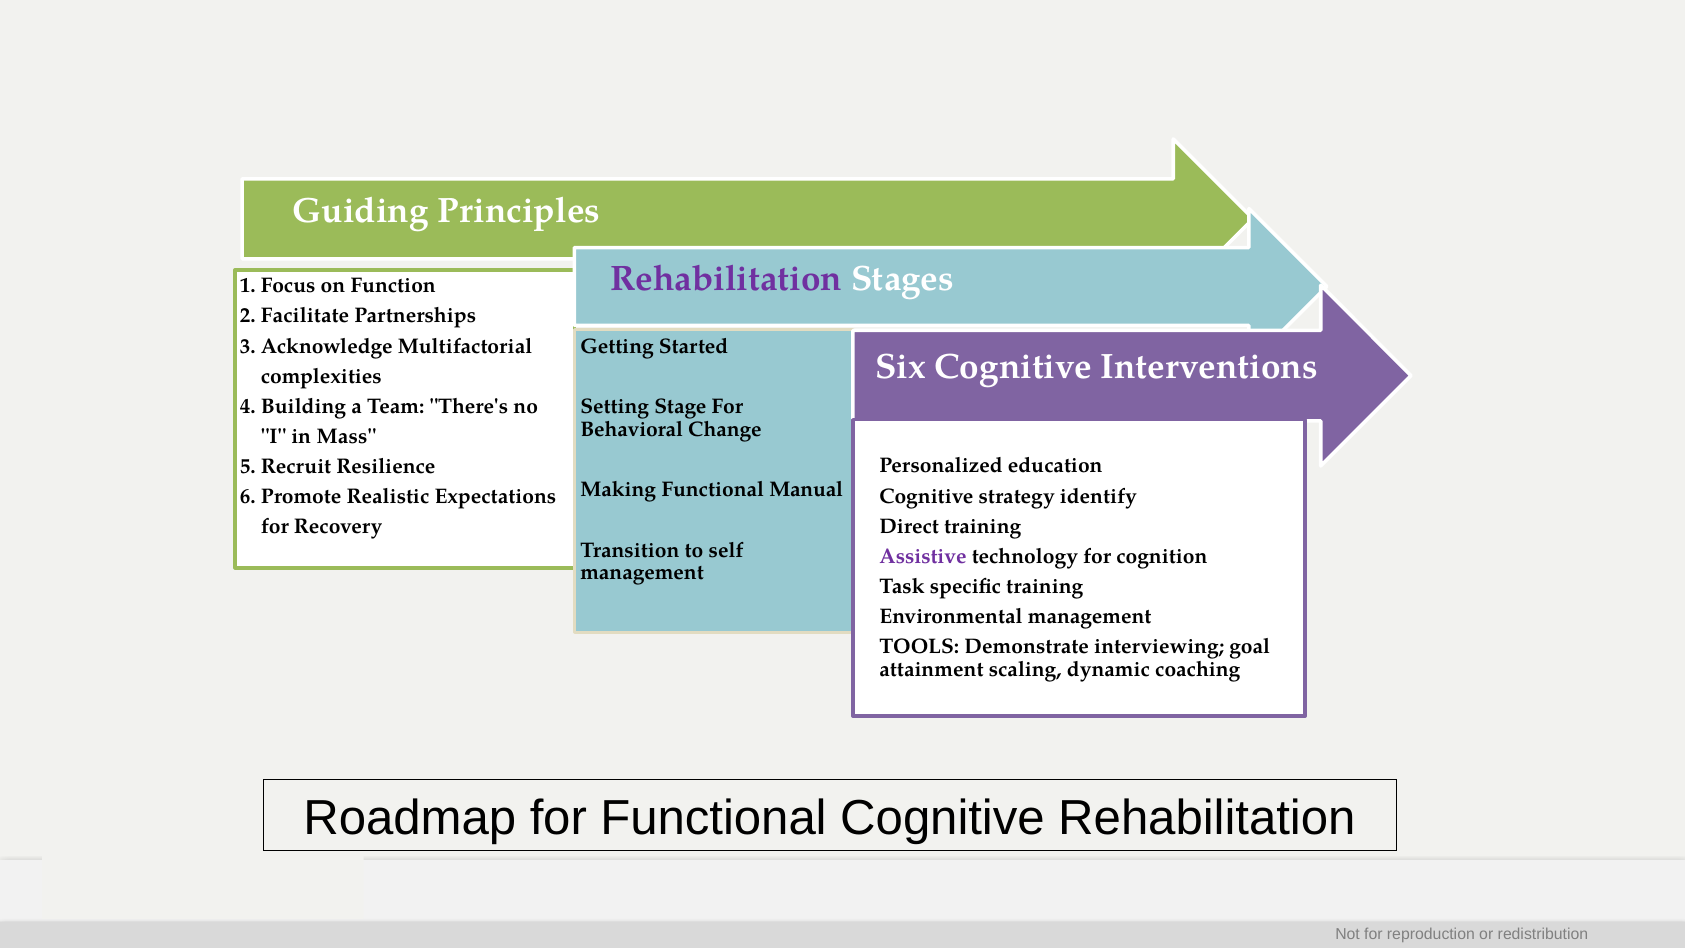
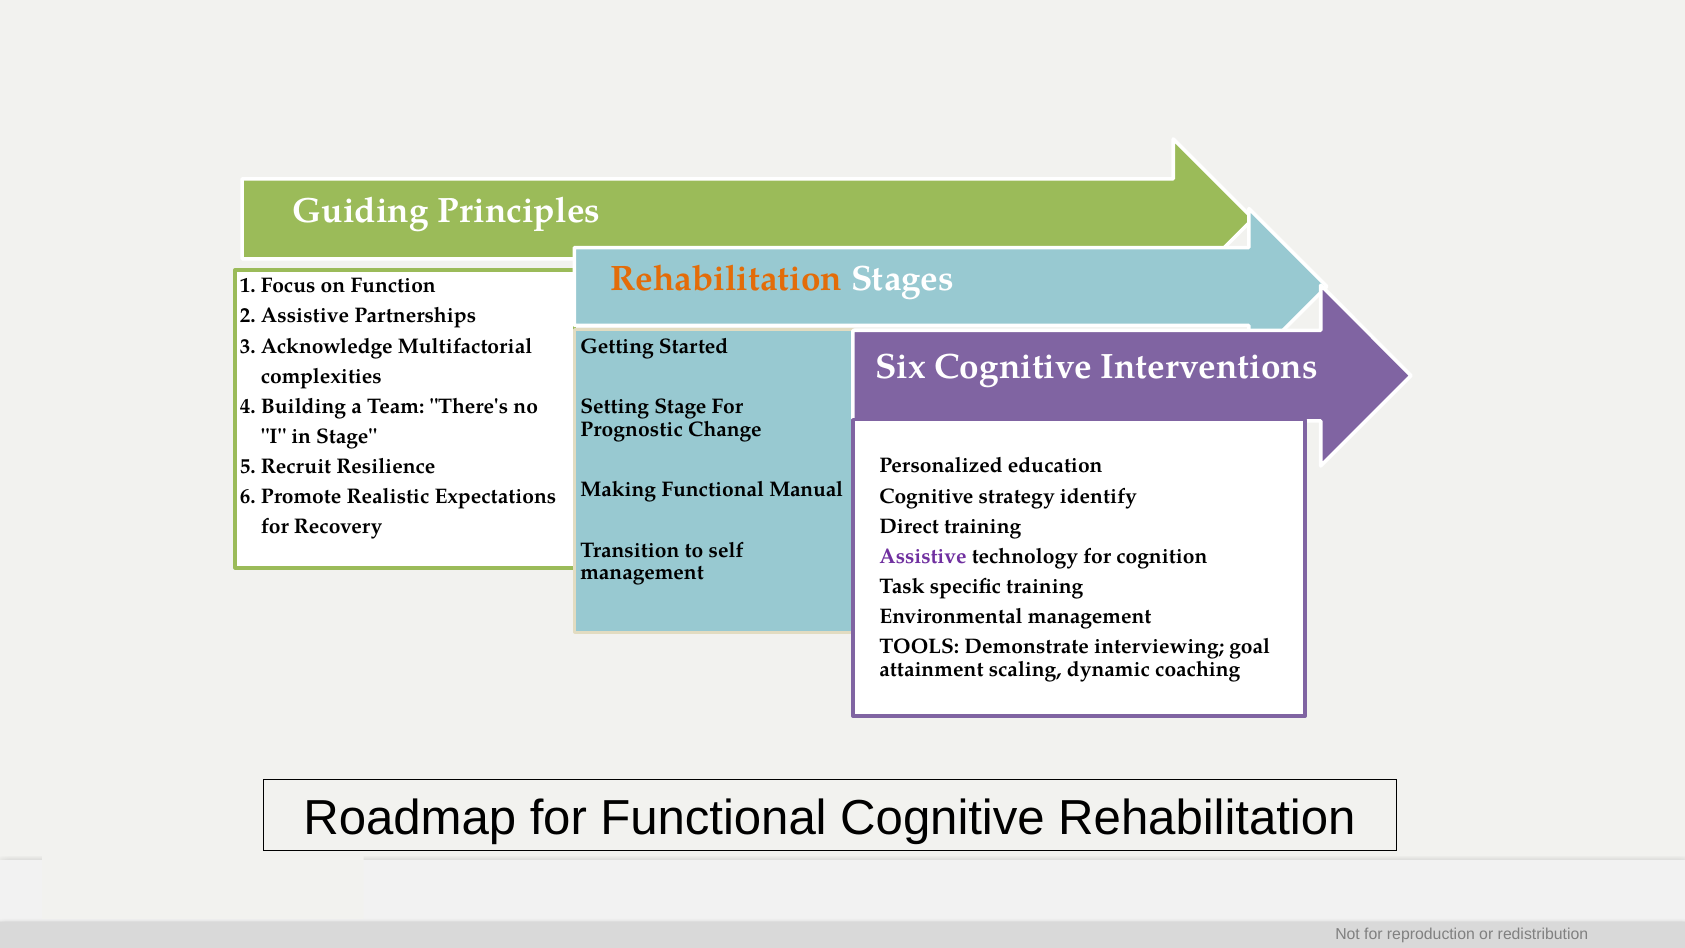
Rehabilitation at (726, 279) colour: purple -> orange
2 Facilitate: Facilitate -> Assistive
Behavioral: Behavioral -> Prognostic
in Mass: Mass -> Stage
